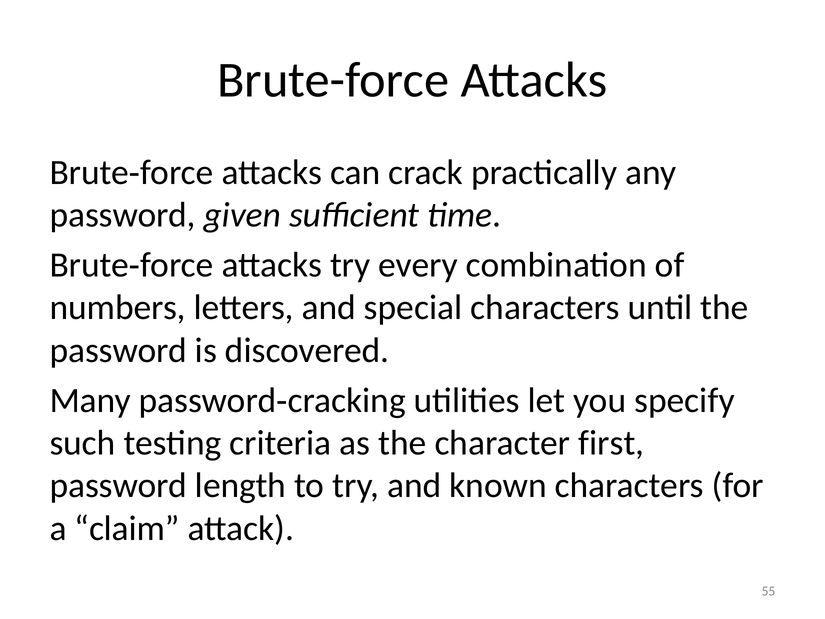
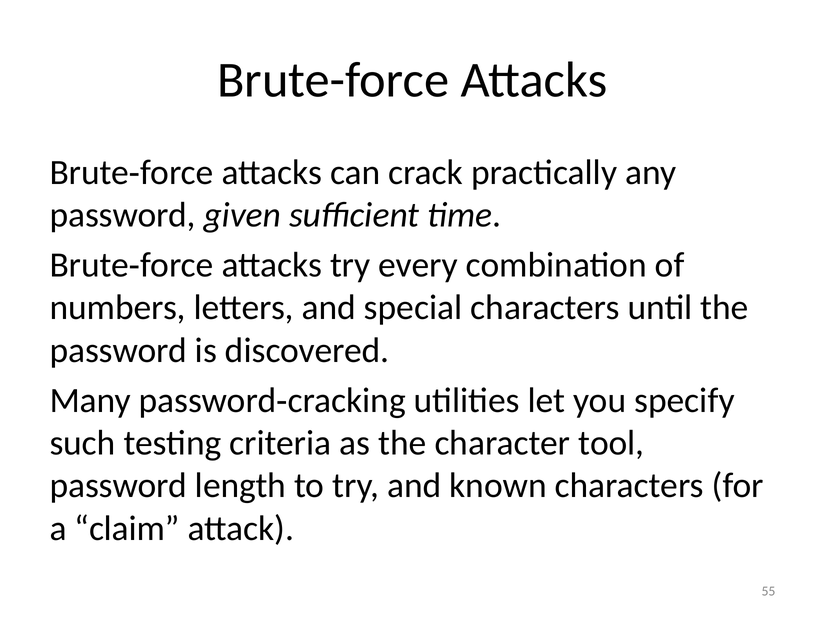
first: first -> tool
